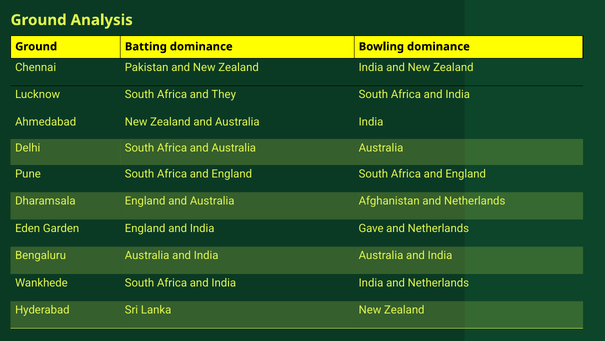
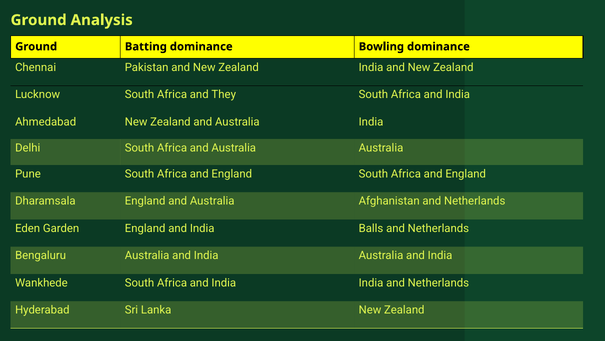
Gave: Gave -> Balls
